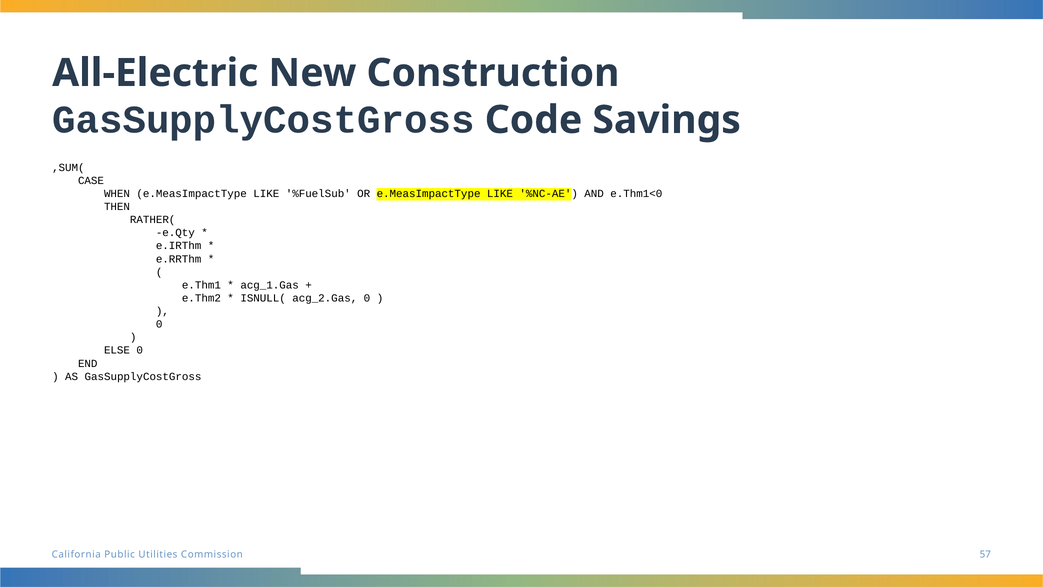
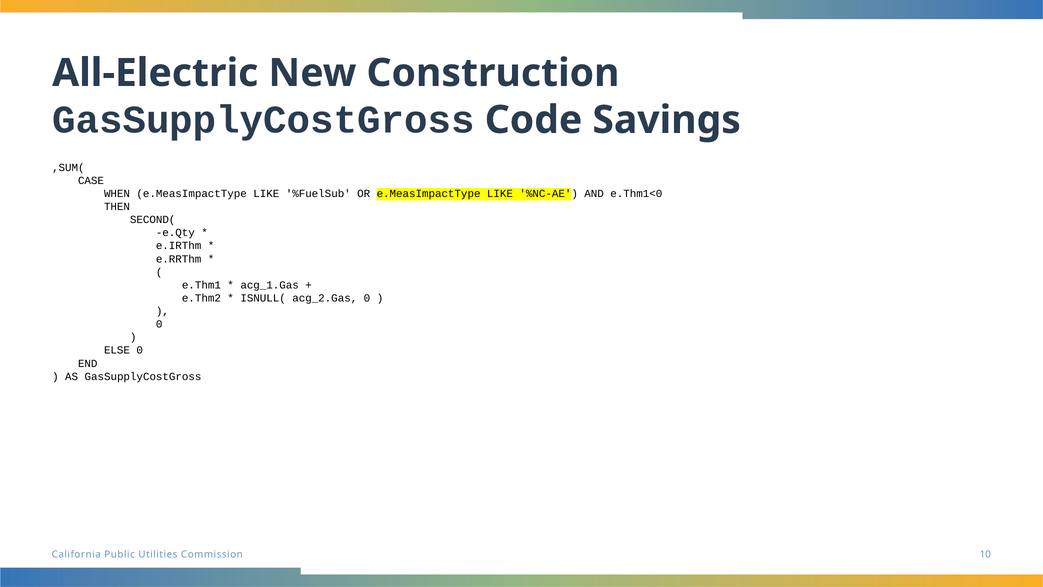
RATHER(: RATHER( -> SECOND(
57: 57 -> 10
